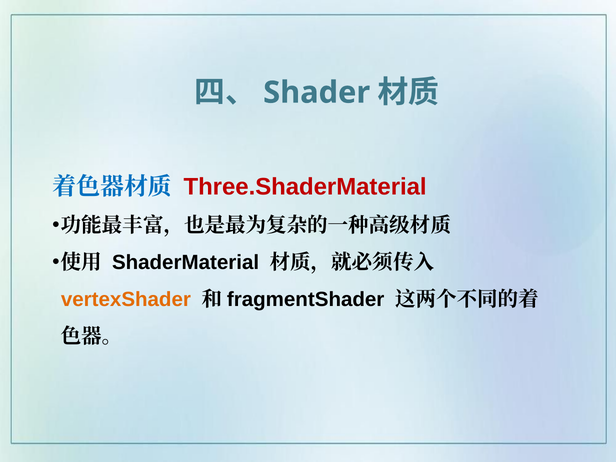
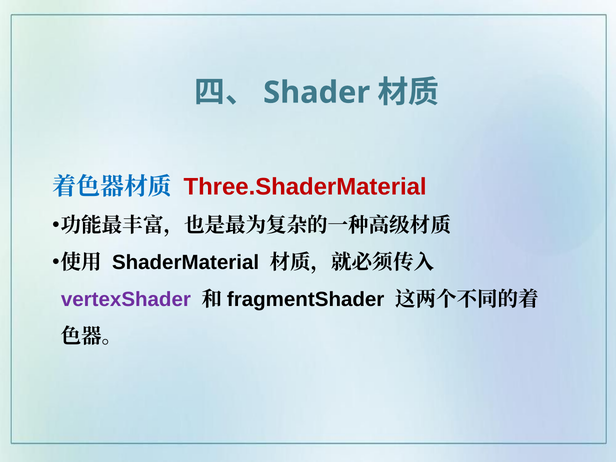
vertexShader colour: orange -> purple
